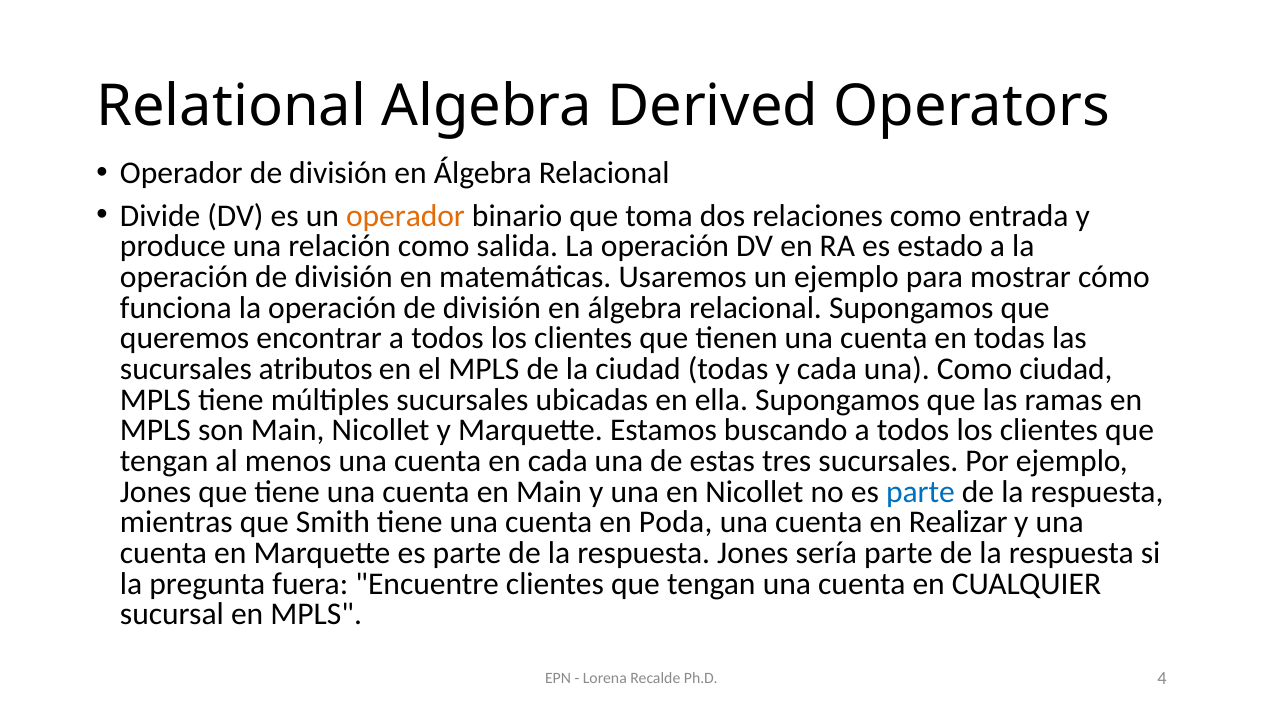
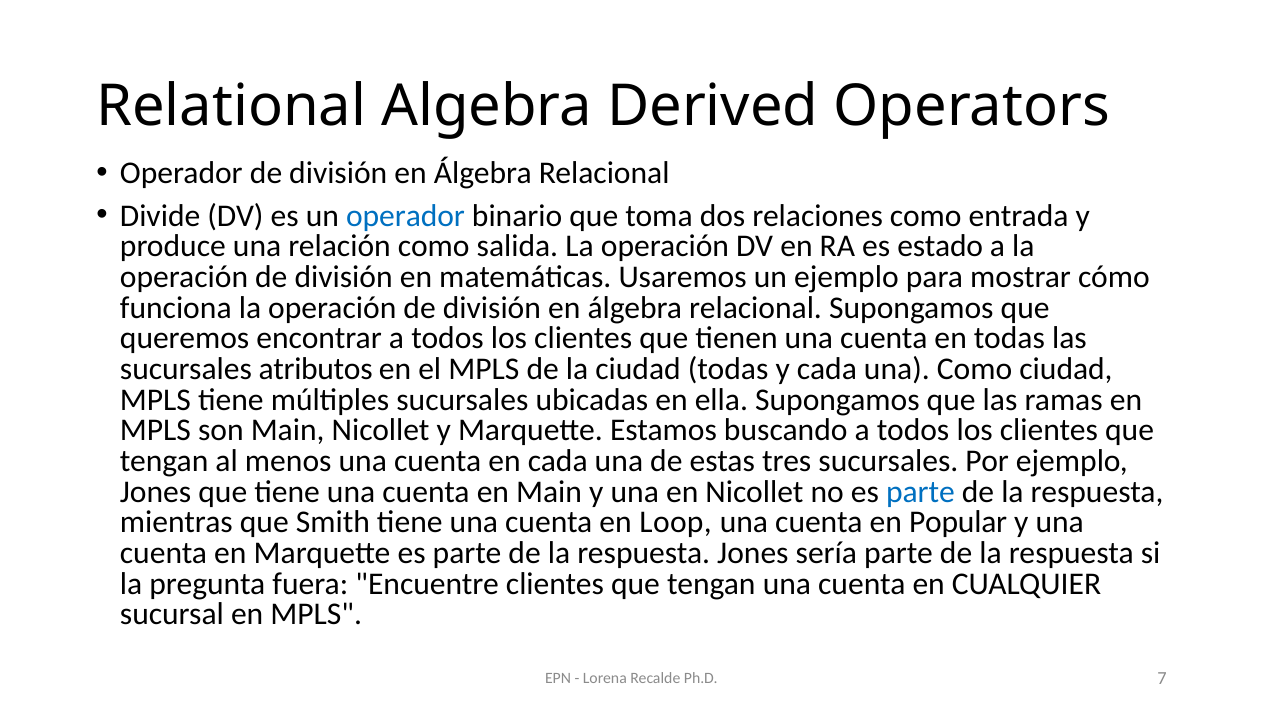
operador at (406, 216) colour: orange -> blue
Poda: Poda -> Loop
Realizar: Realizar -> Popular
4: 4 -> 7
